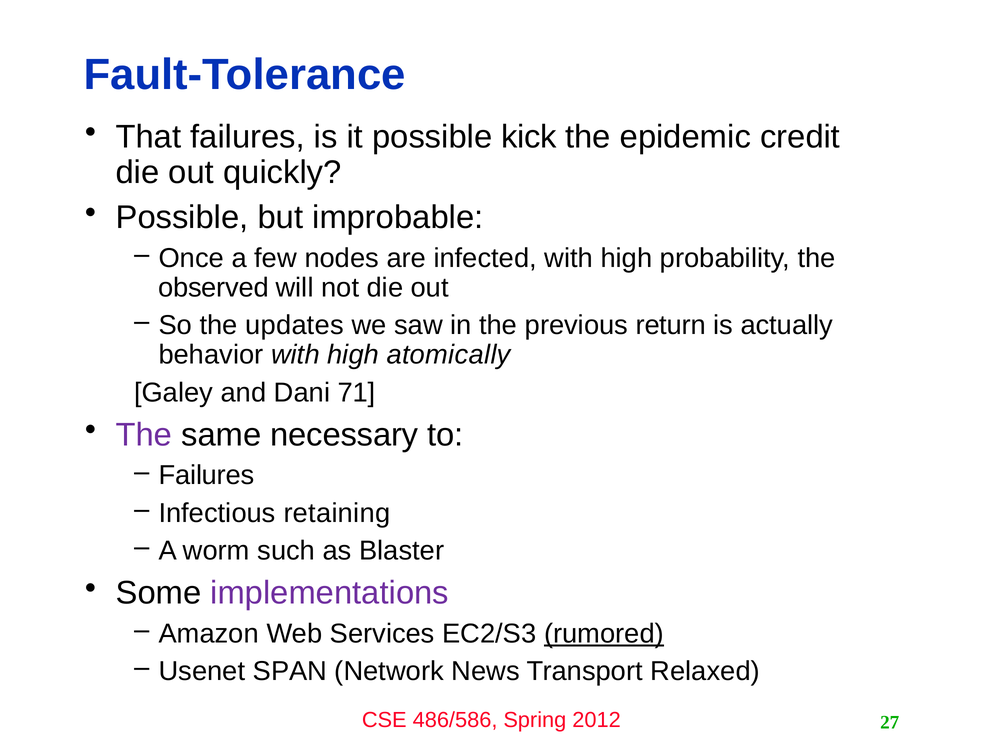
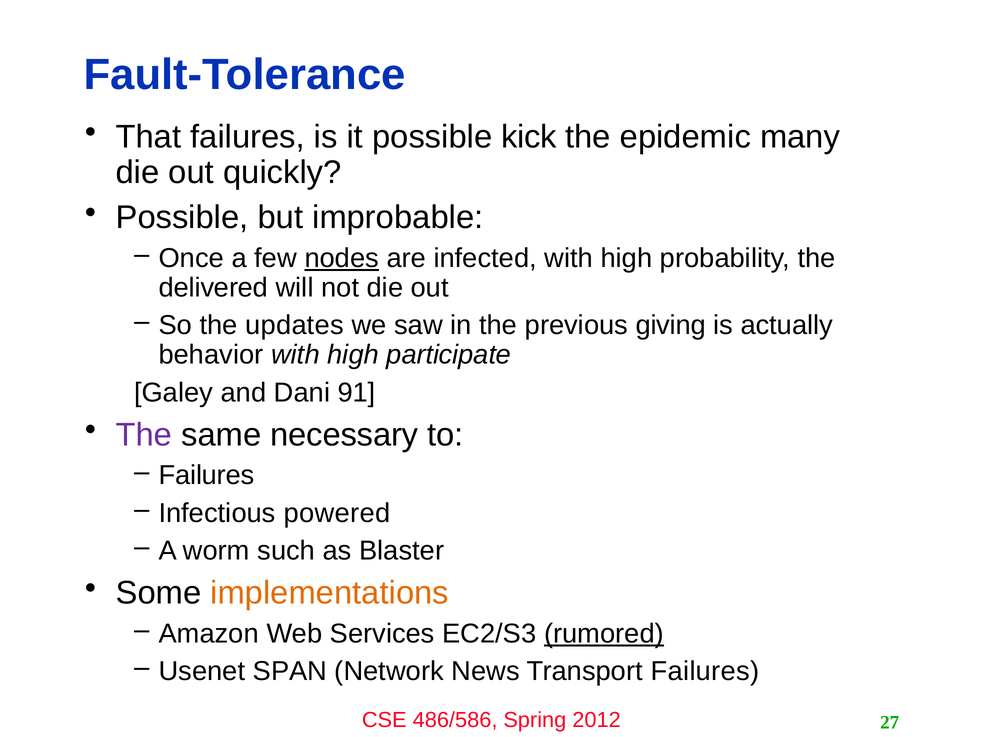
credit: credit -> many
nodes underline: none -> present
observed: observed -> delivered
return: return -> giving
atomically: atomically -> participate
71: 71 -> 91
retaining: retaining -> powered
implementations colour: purple -> orange
Transport Relaxed: Relaxed -> Failures
